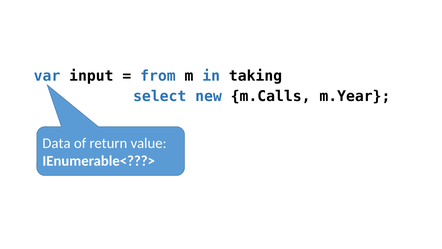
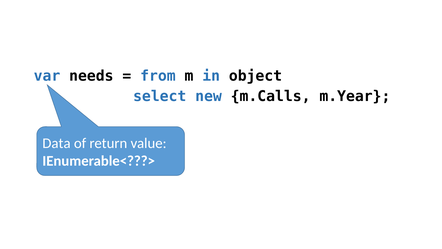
input: input -> needs
taking: taking -> object
